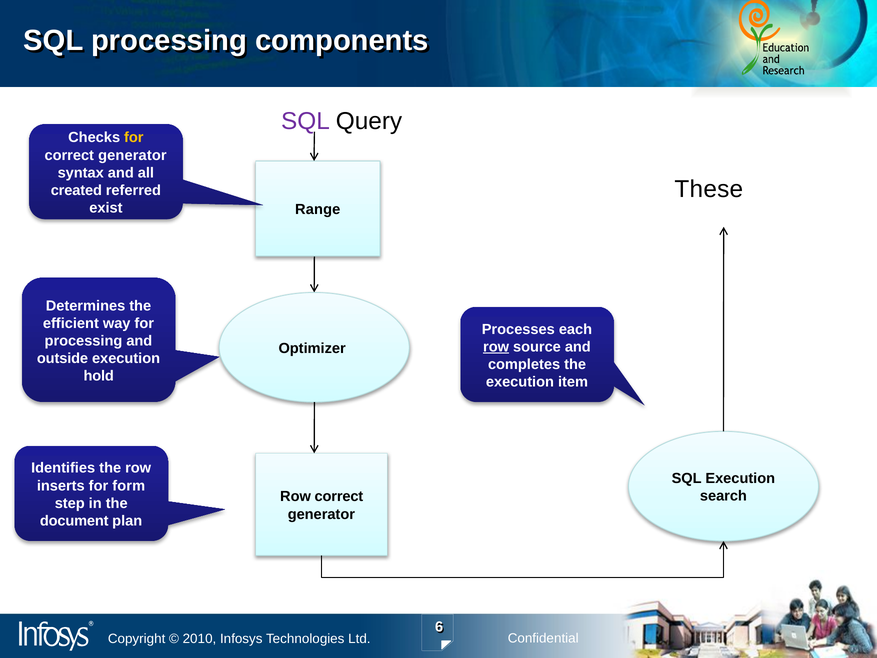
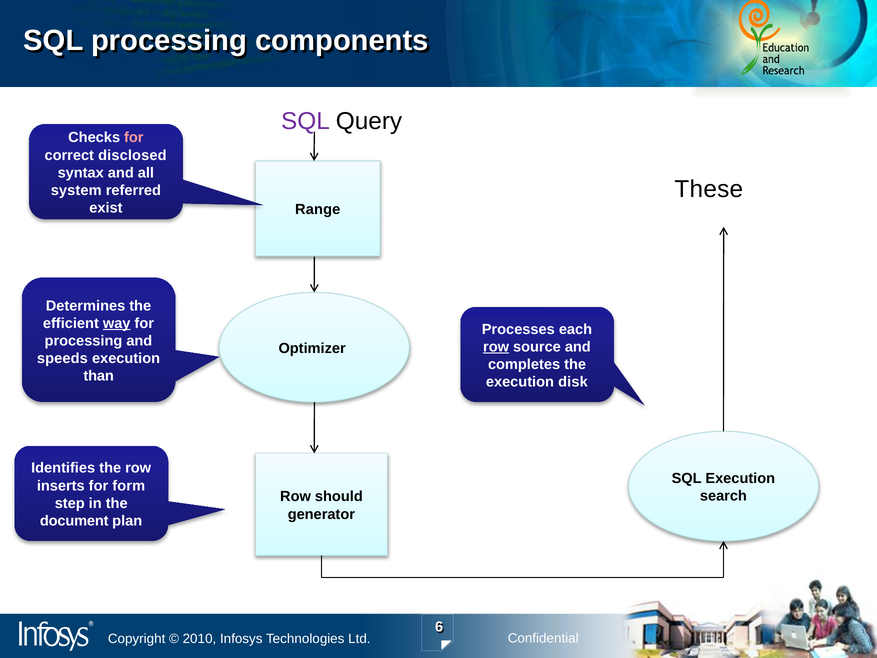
for at (134, 138) colour: yellow -> pink
generator at (132, 155): generator -> disclosed
created: created -> system
way underline: none -> present
outside: outside -> speeds
hold: hold -> than
item: item -> disk
Row correct: correct -> should
